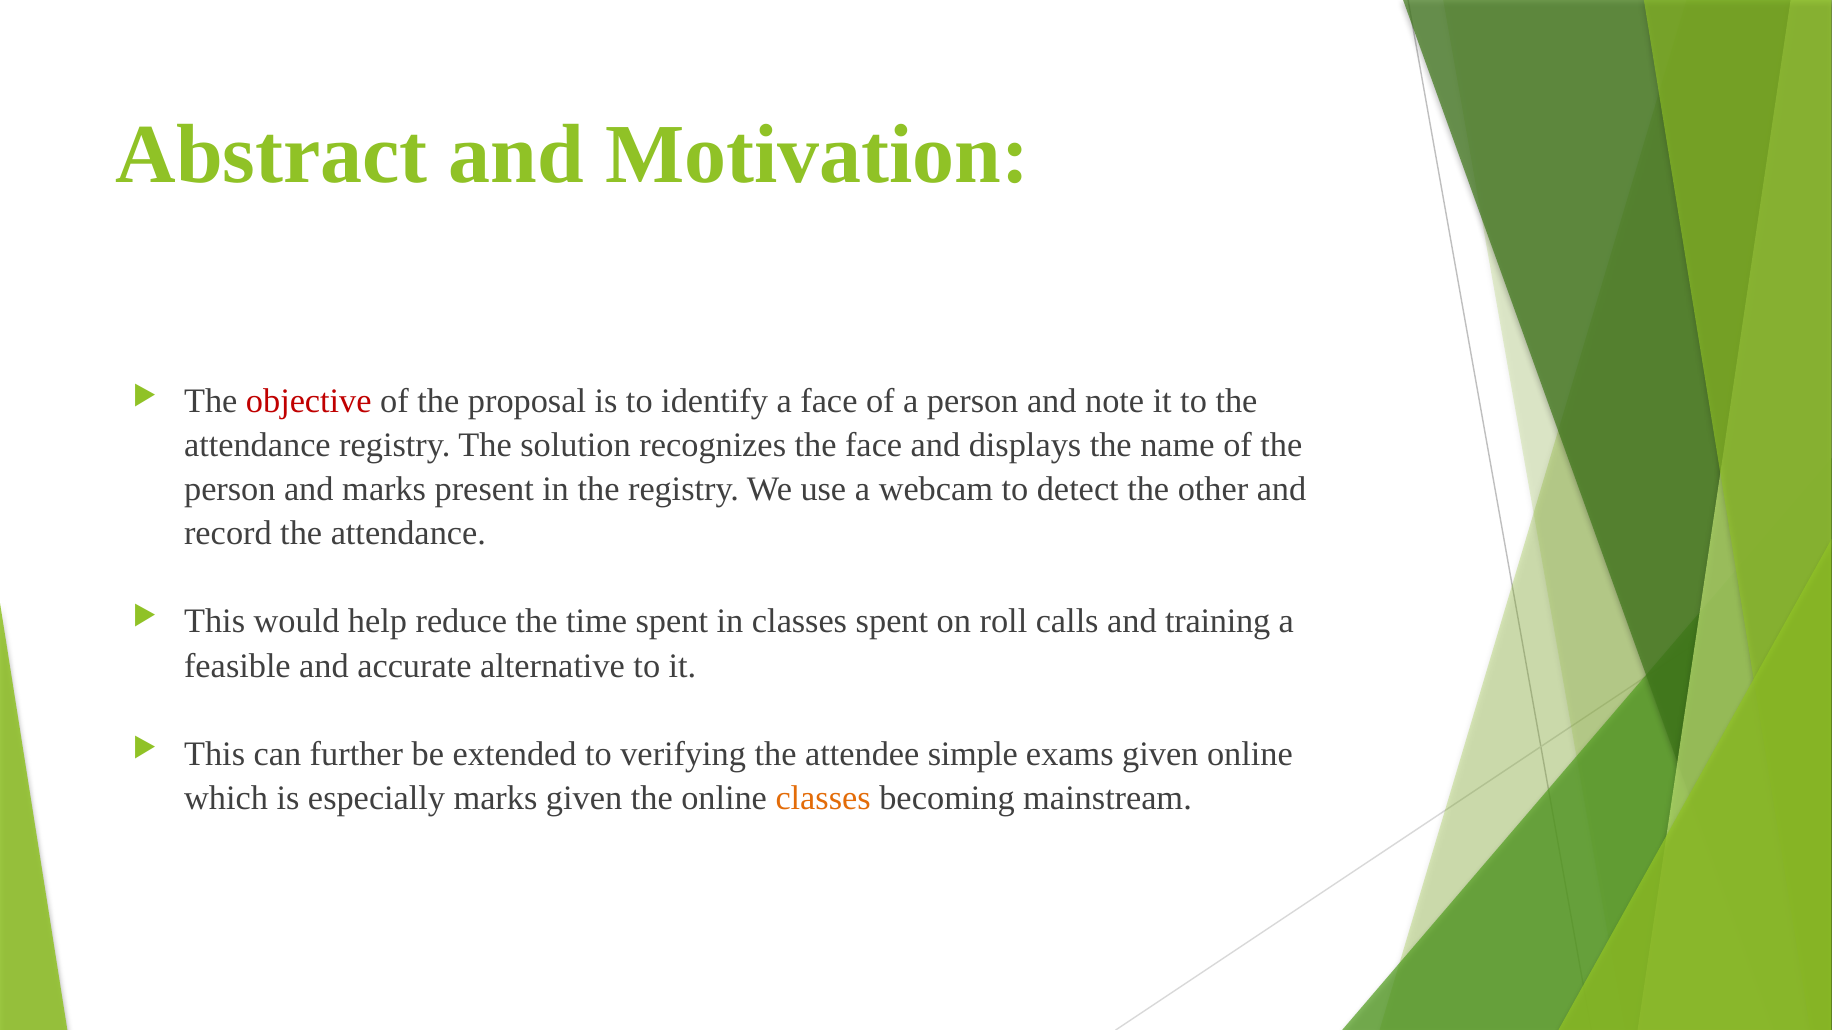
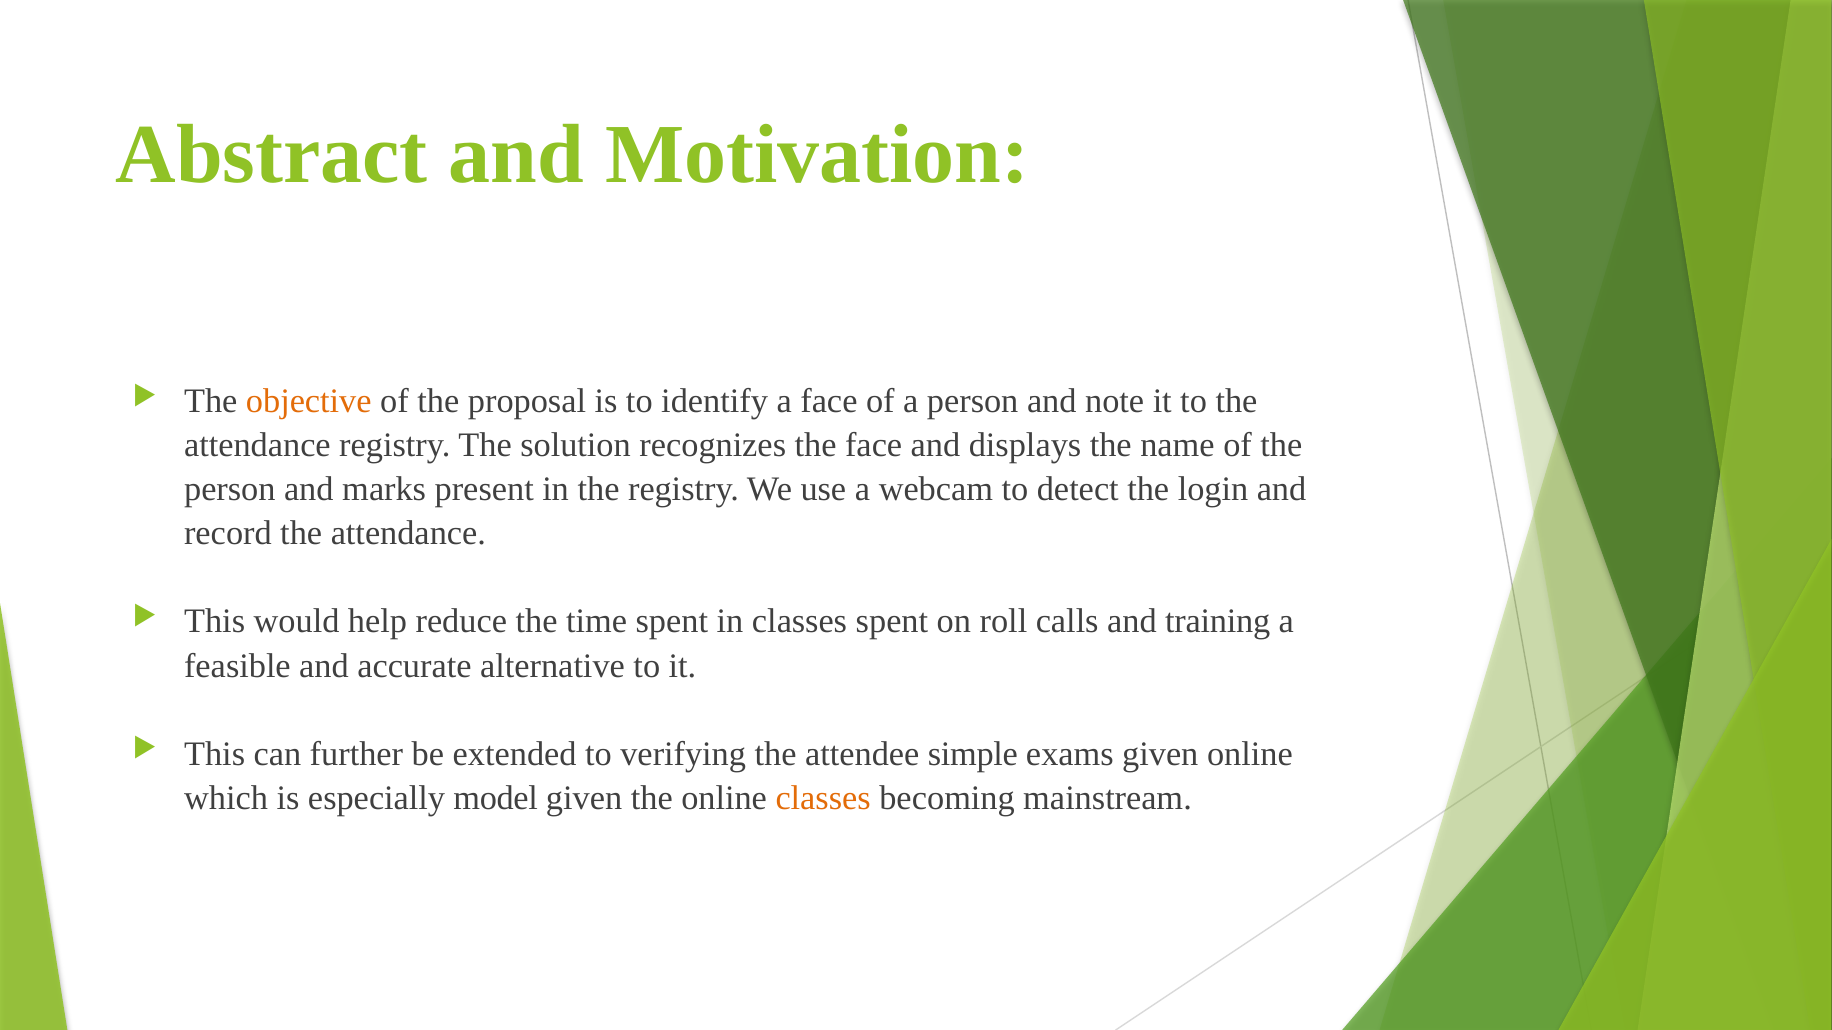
objective colour: red -> orange
other: other -> login
especially marks: marks -> model
